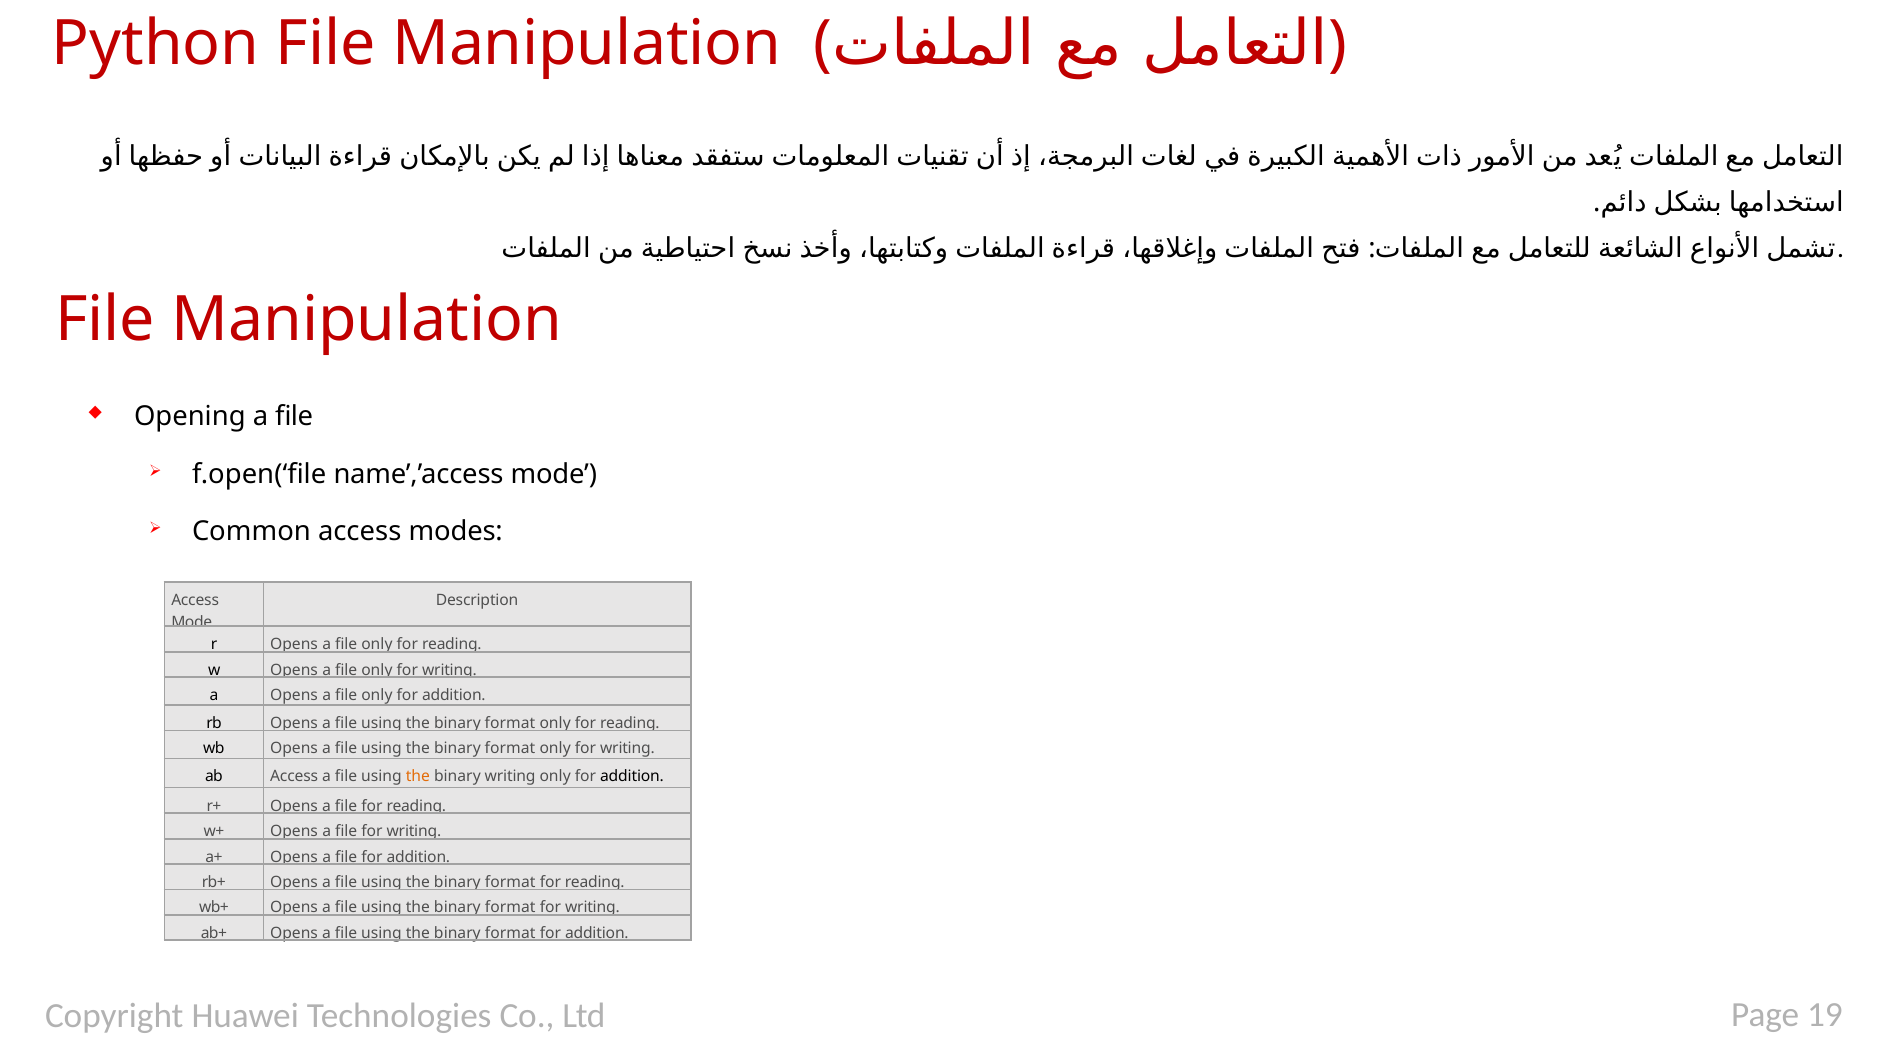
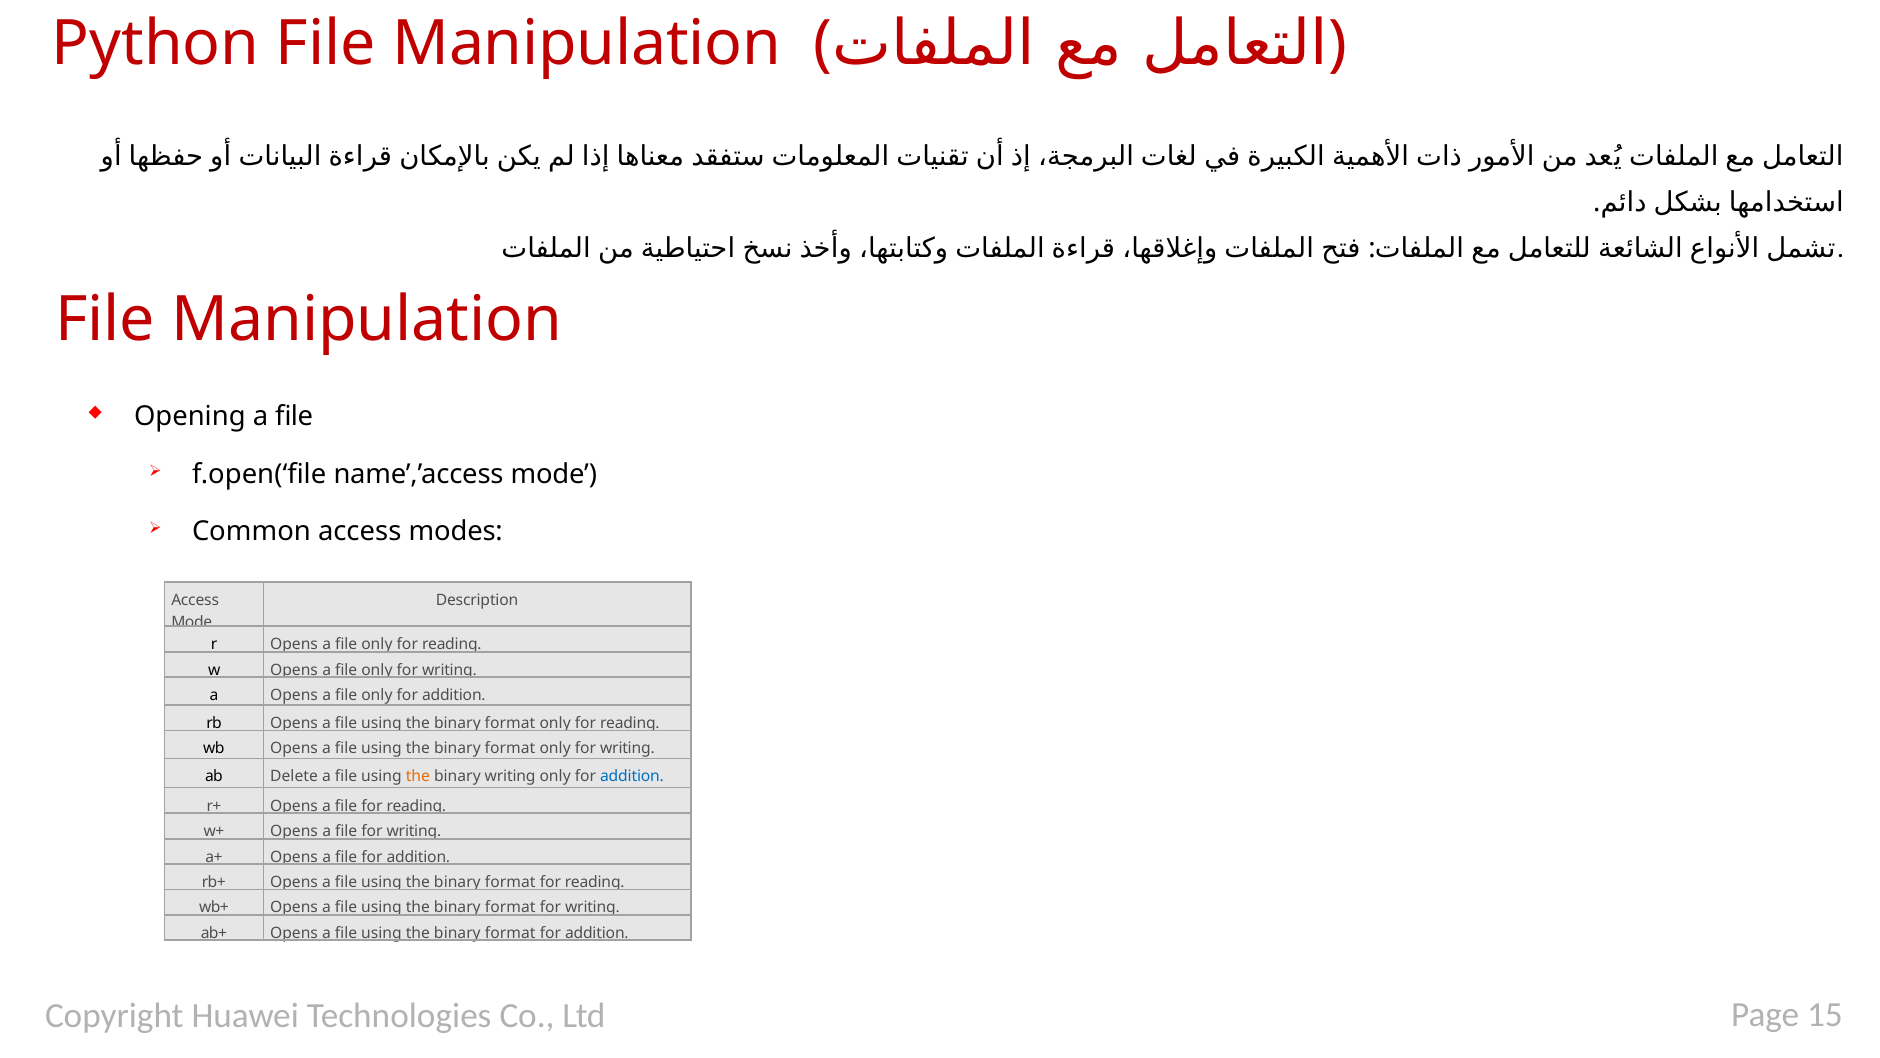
ab Access: Access -> Delete
addition at (632, 776) colour: black -> blue
19: 19 -> 15
